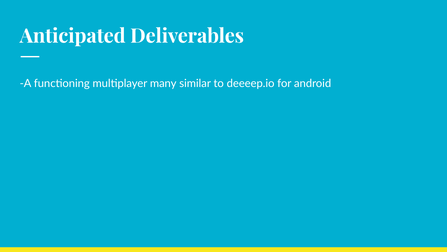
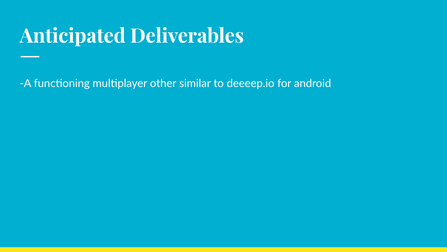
many: many -> other
